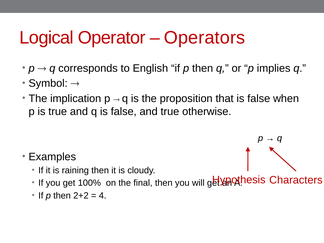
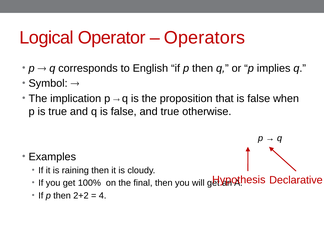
Characters: Characters -> Declarative
